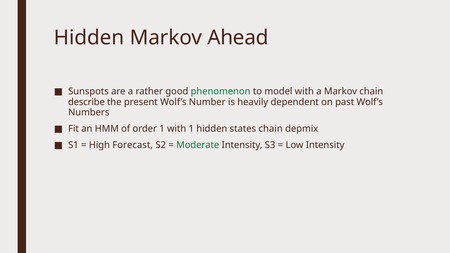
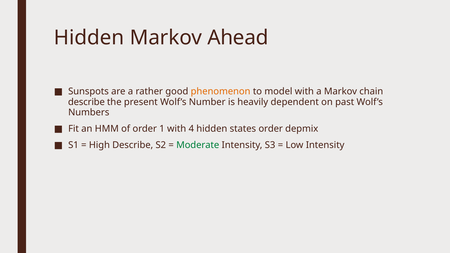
phenomenon colour: green -> orange
with 1: 1 -> 4
states chain: chain -> order
High Forecast: Forecast -> Describe
